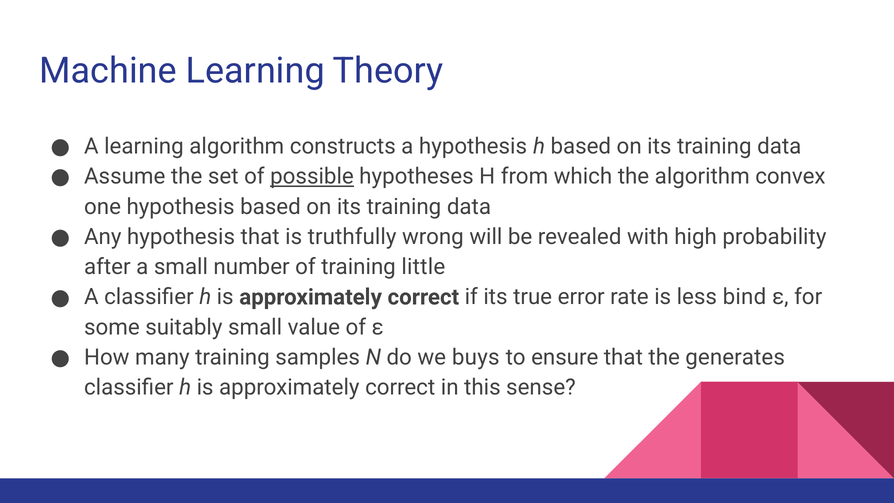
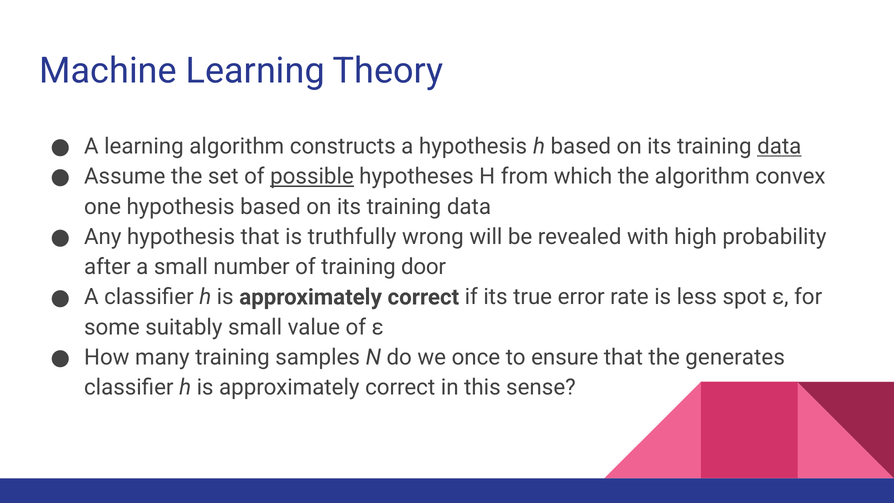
data at (779, 146) underline: none -> present
little: little -> door
bind: bind -> spot
buys: buys -> once
